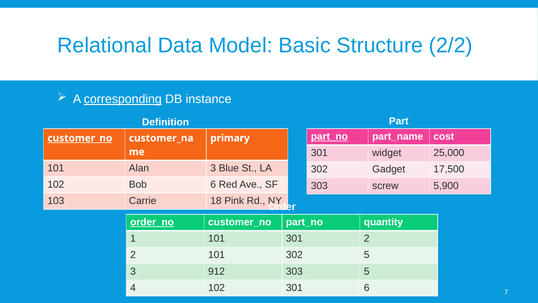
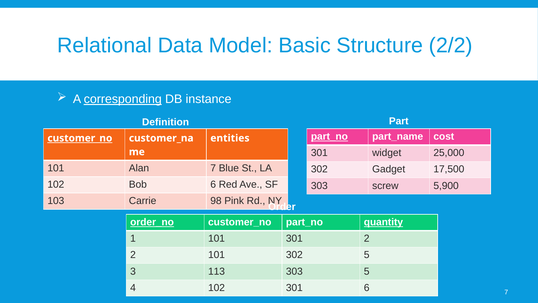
primary: primary -> entities
Alan 3: 3 -> 7
18: 18 -> 98
quantity underline: none -> present
912: 912 -> 113
